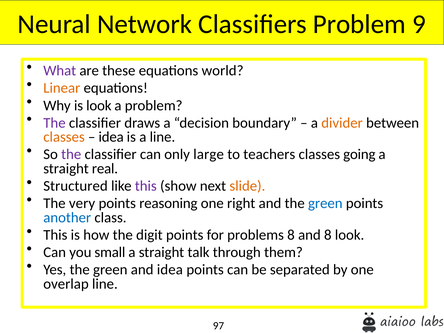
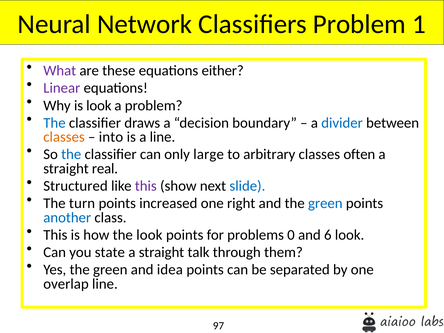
9: 9 -> 1
world: world -> either
Linear colour: orange -> purple
The at (54, 123) colour: purple -> blue
divider colour: orange -> blue
idea at (111, 137): idea -> into
the at (71, 154) colour: purple -> blue
teachers: teachers -> arbitrary
going: going -> often
slide colour: orange -> blue
very: very -> turn
reasoning: reasoning -> increased
the digit: digit -> look
problems 8: 8 -> 0
and 8: 8 -> 6
small: small -> state
